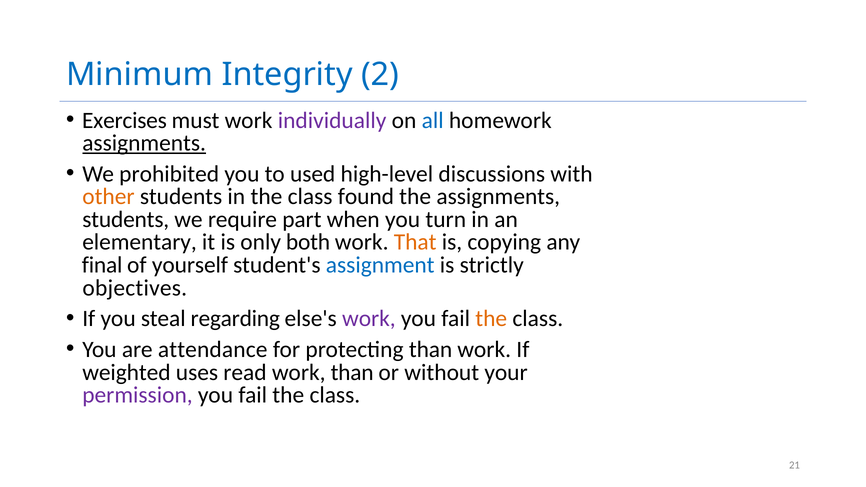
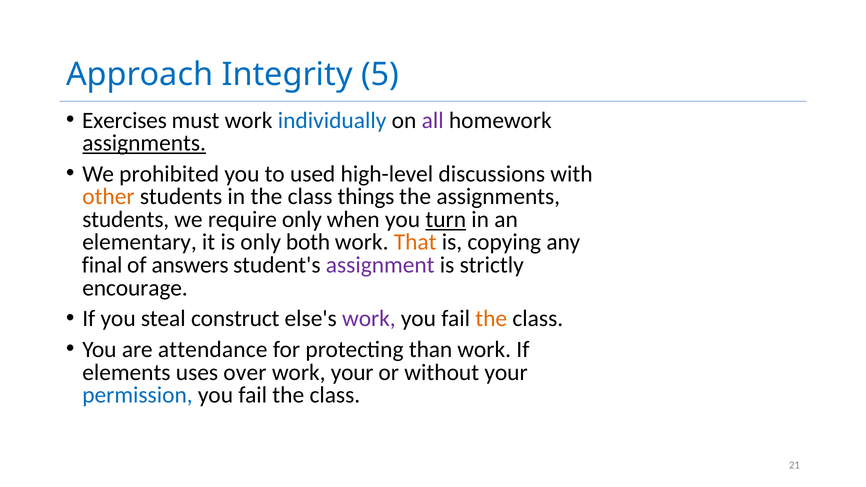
Minimum: Minimum -> Approach
2: 2 -> 5
individually colour: purple -> blue
all colour: blue -> purple
found: found -> things
require part: part -> only
turn underline: none -> present
yourself: yourself -> answers
assignment colour: blue -> purple
objectives: objectives -> encourage
regarding: regarding -> construct
weighted: weighted -> elements
read: read -> over
work than: than -> your
permission colour: purple -> blue
